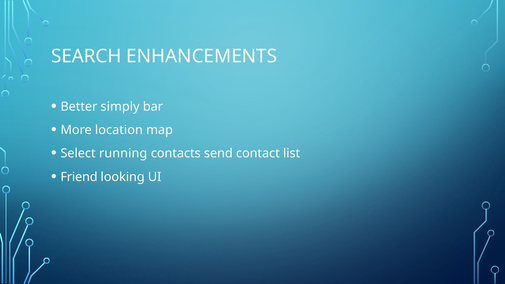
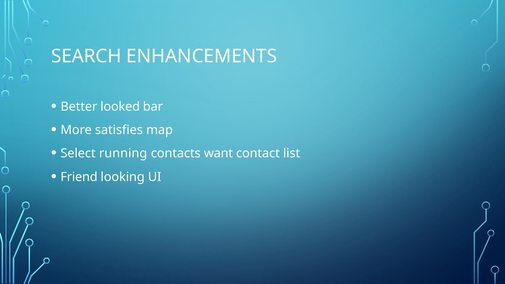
simply: simply -> looked
location: location -> satisfies
send: send -> want
